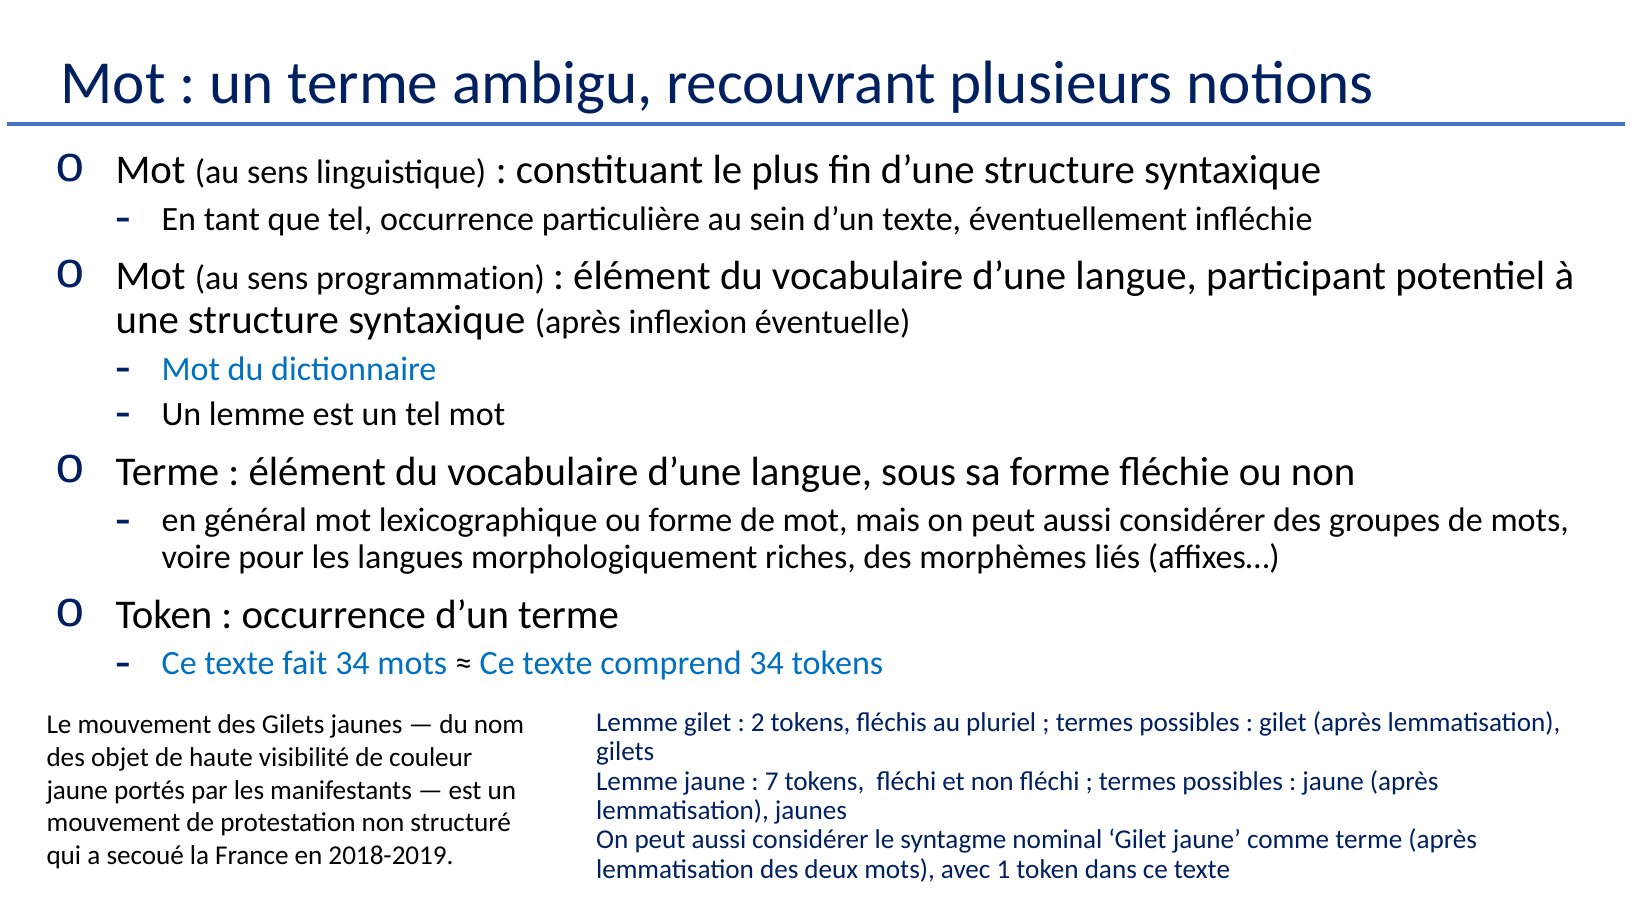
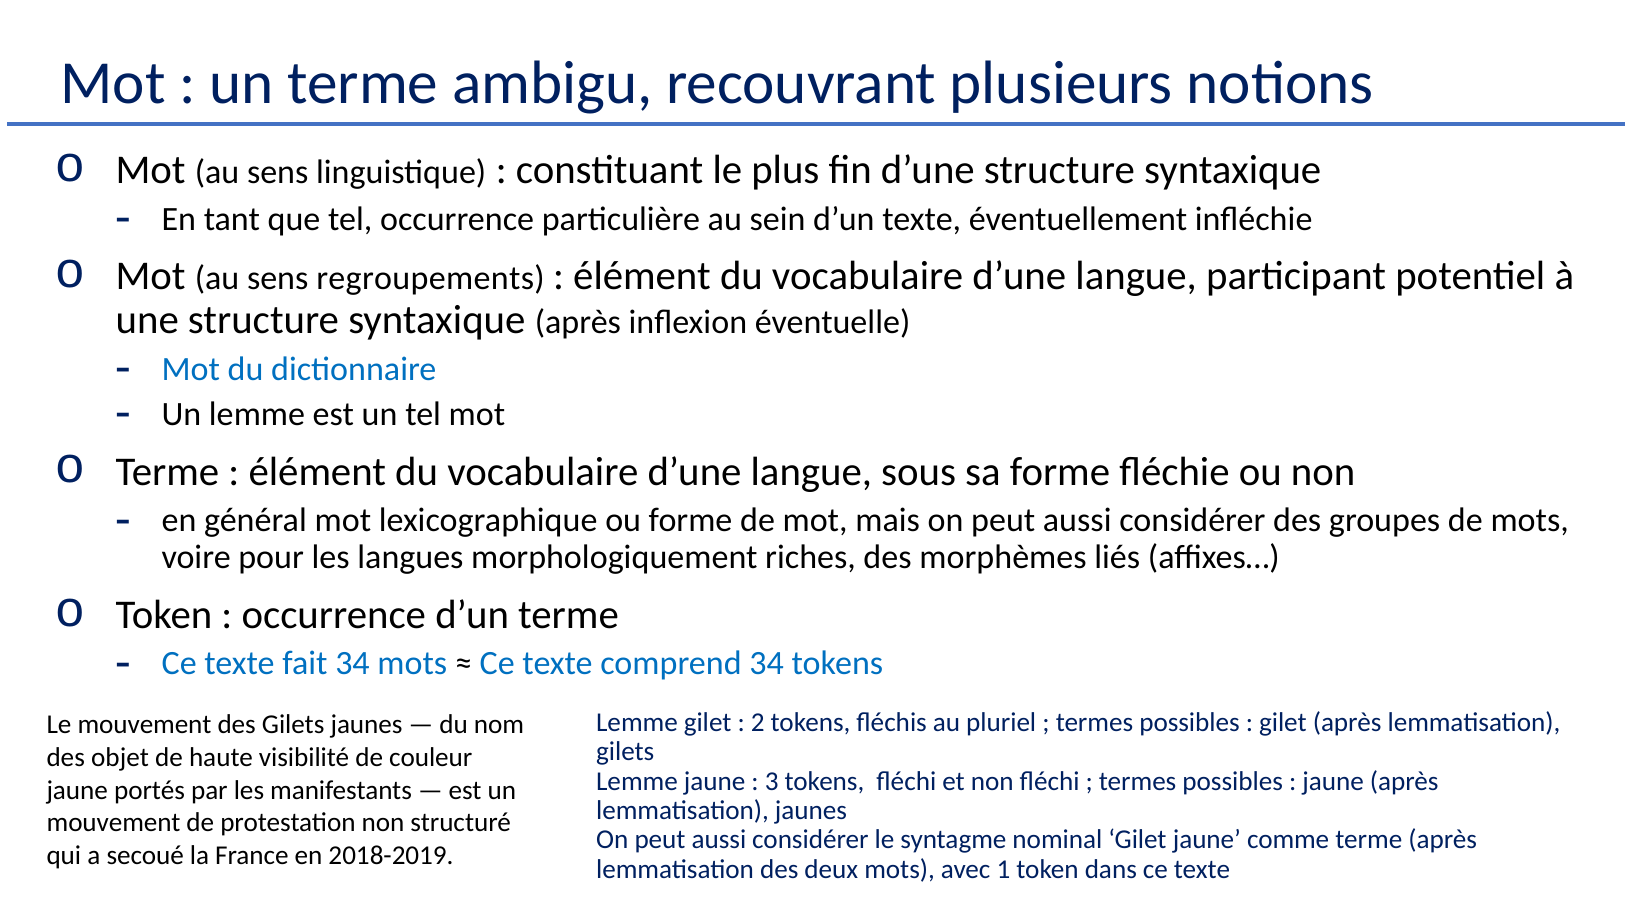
programmation: programmation -> regroupements
7: 7 -> 3
